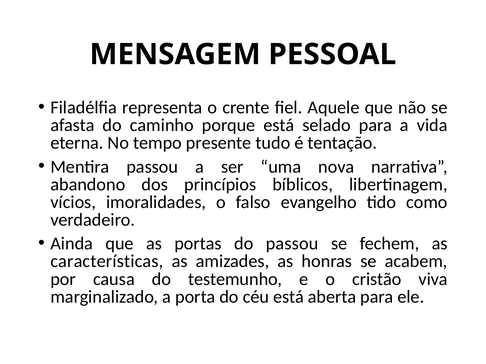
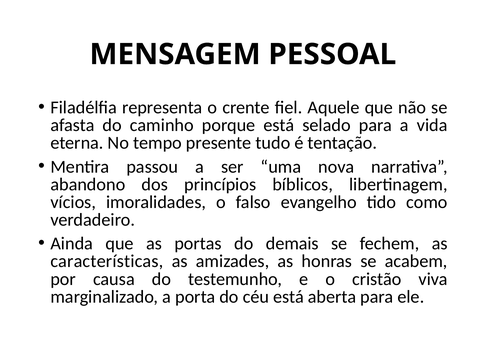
do passou: passou -> demais
